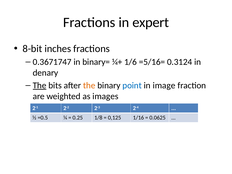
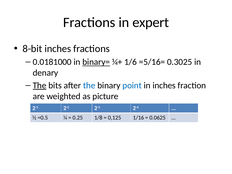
0.3671747: 0.3671747 -> 0.0181000
binary= underline: none -> present
0.3124: 0.3124 -> 0.3025
the at (89, 85) colour: orange -> blue
in image: image -> inches
images: images -> picture
